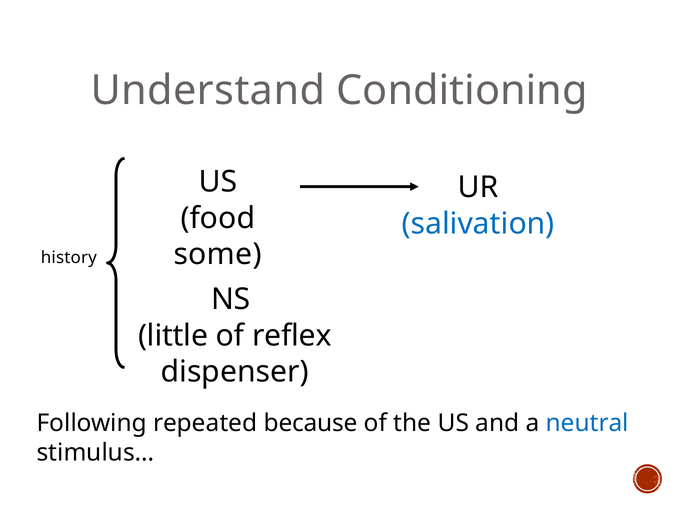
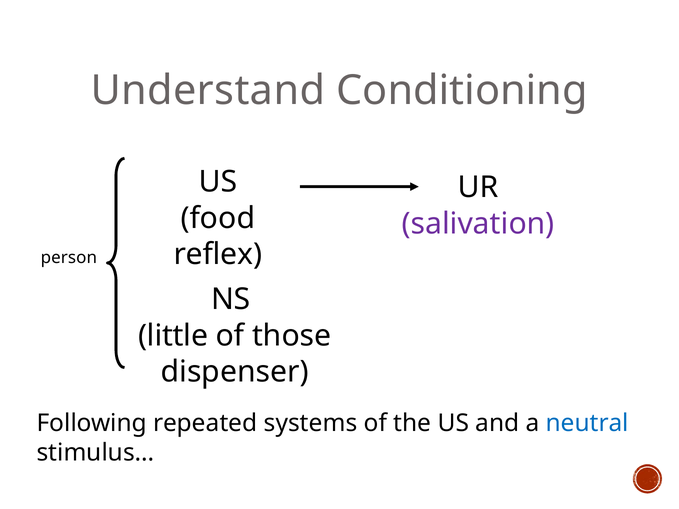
salivation colour: blue -> purple
some: some -> reflex
history: history -> person
reflex: reflex -> those
because: because -> systems
